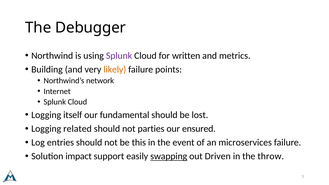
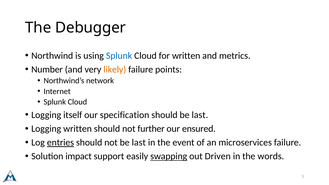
Splunk at (119, 56) colour: purple -> blue
Building: Building -> Number
fundamental: fundamental -> specification
should be lost: lost -> last
Logging related: related -> written
parties: parties -> further
entries underline: none -> present
not be this: this -> last
throw: throw -> words
